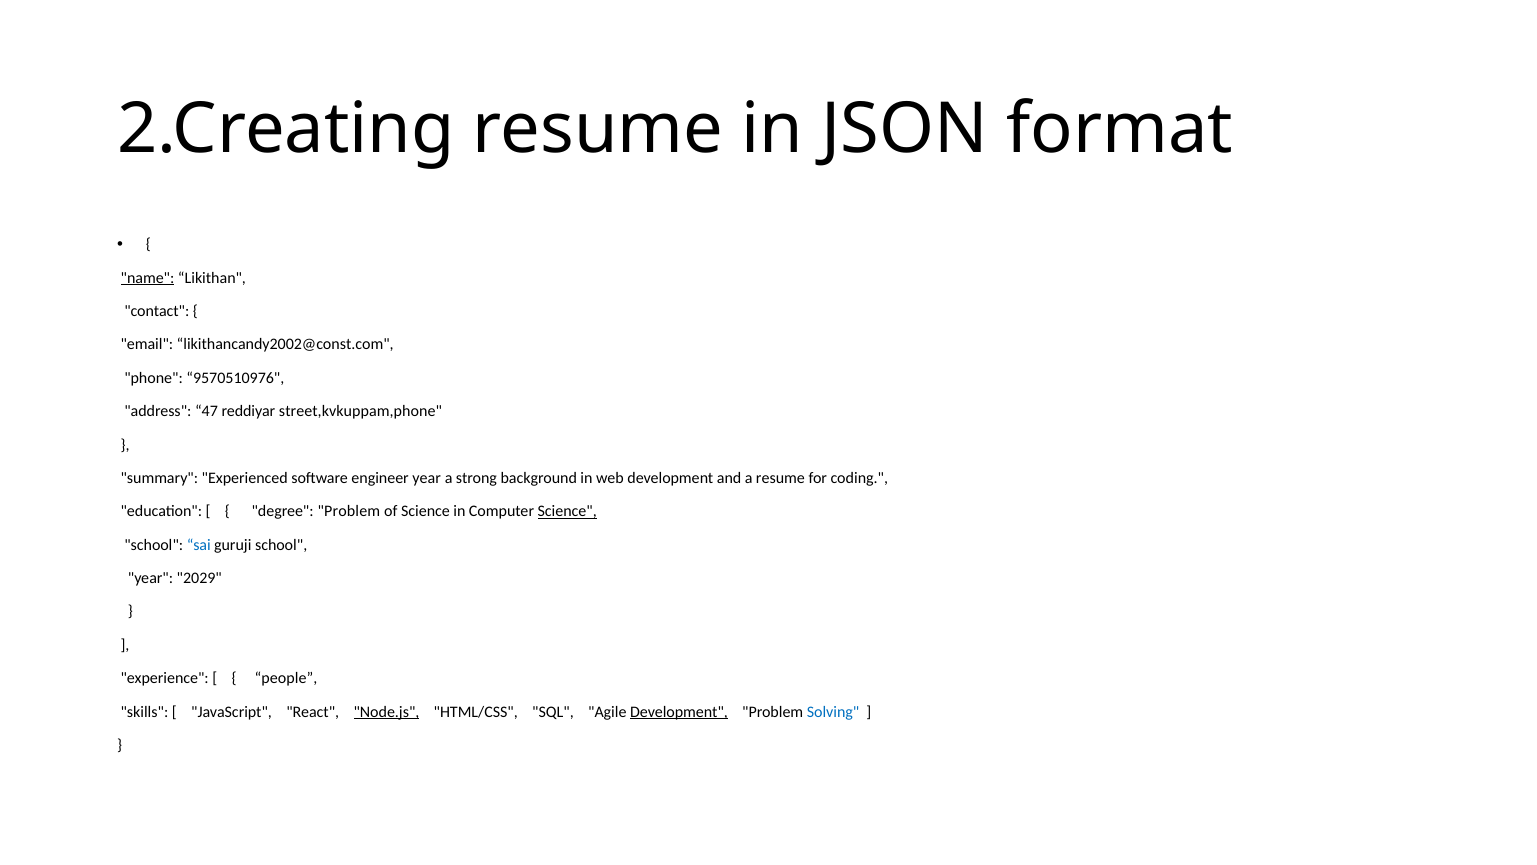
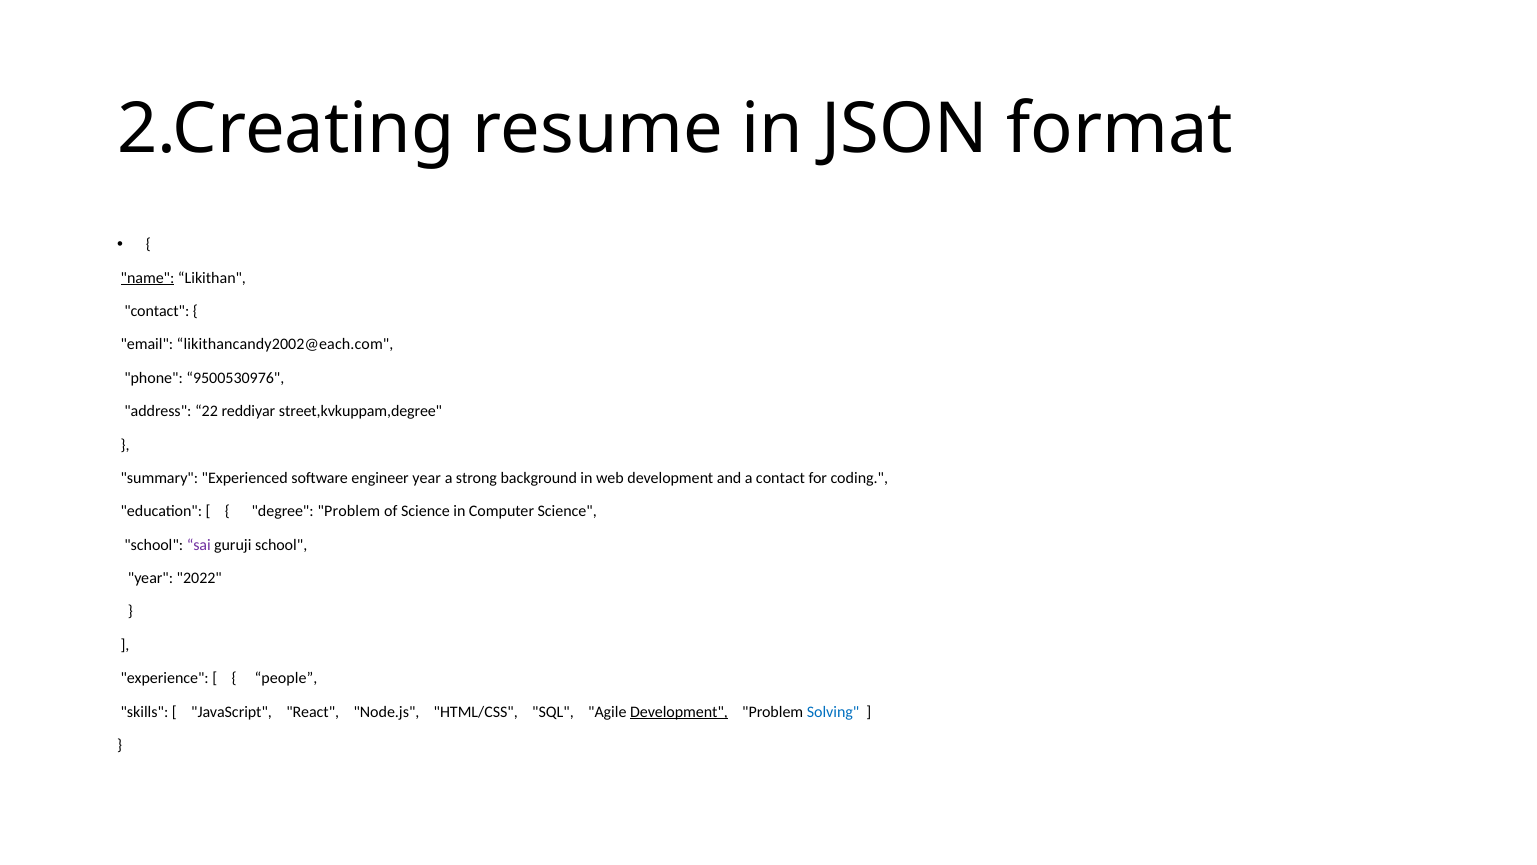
likithancandy2002@const.com: likithancandy2002@const.com -> likithancandy2002@each.com
9570510976: 9570510976 -> 9500530976
47: 47 -> 22
street,kvkuppam,phone: street,kvkuppam,phone -> street,kvkuppam,degree
a resume: resume -> contact
Science at (567, 511) underline: present -> none
sai colour: blue -> purple
2029: 2029 -> 2022
Node.js underline: present -> none
